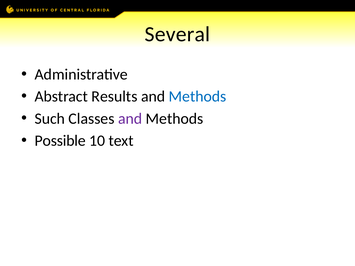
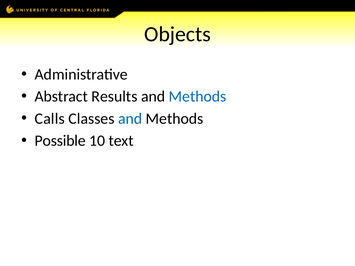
Several: Several -> Objects
Such: Such -> Calls
and at (130, 119) colour: purple -> blue
